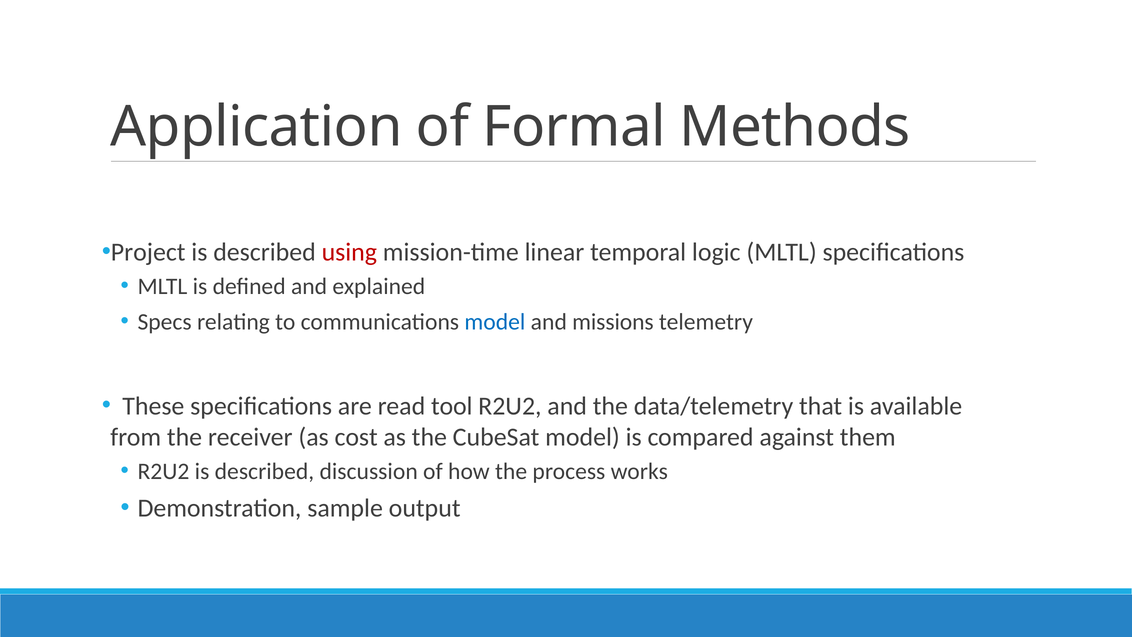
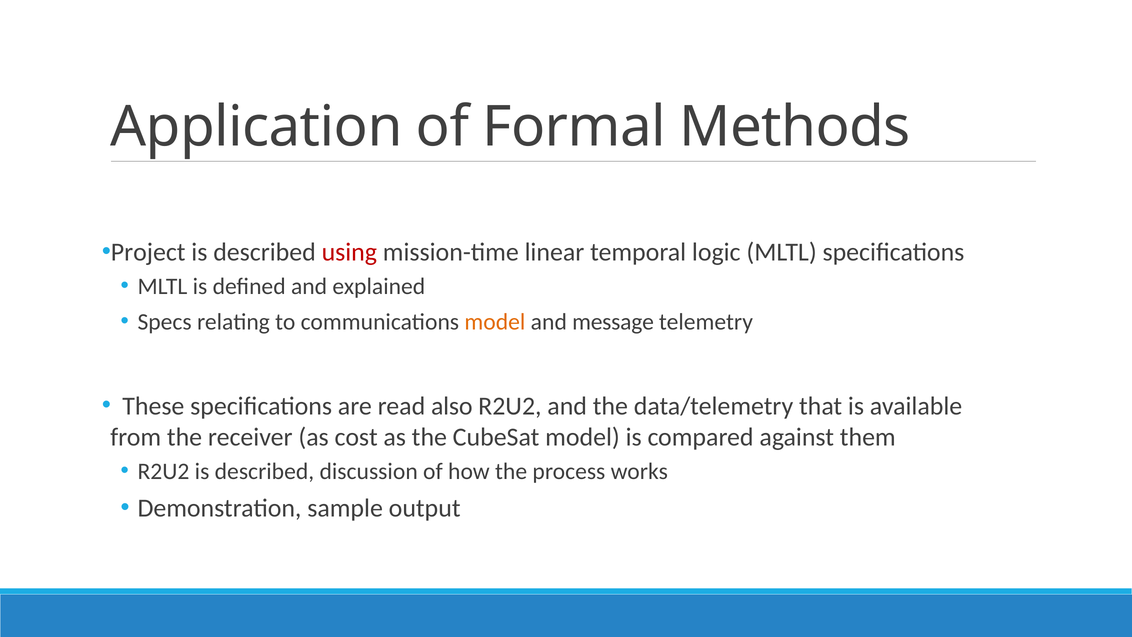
model at (495, 322) colour: blue -> orange
missions: missions -> message
tool: tool -> also
